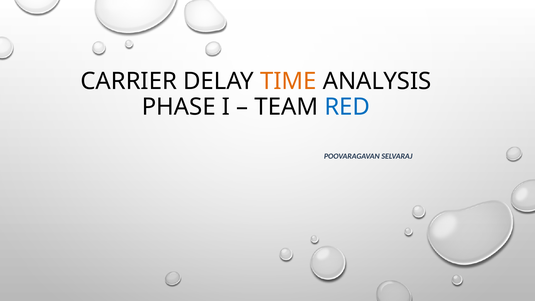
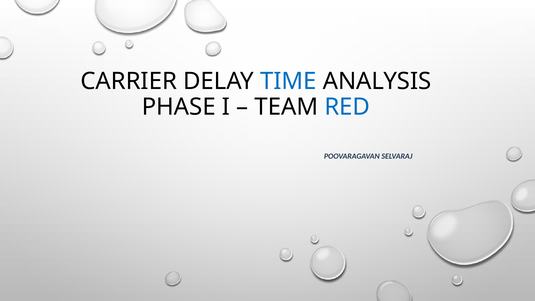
TIME colour: orange -> blue
